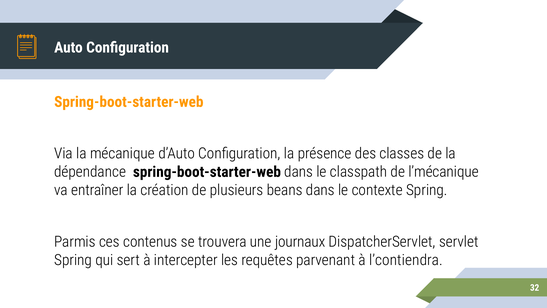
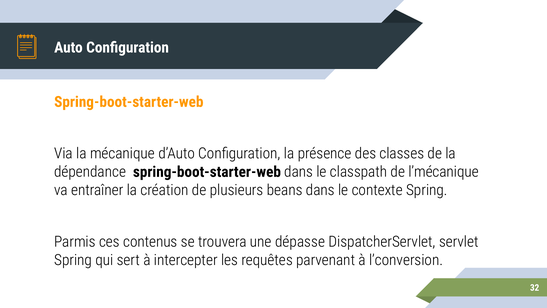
journaux: journaux -> dépasse
l’contiendra: l’contiendra -> l’conversion
